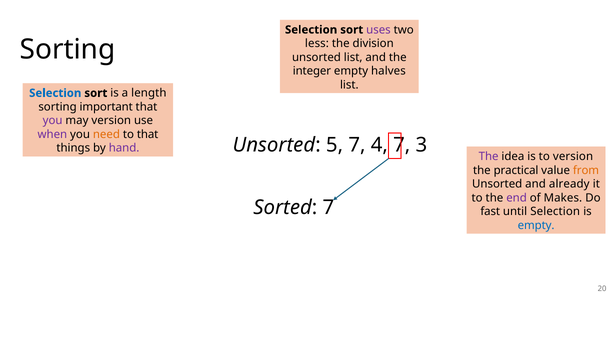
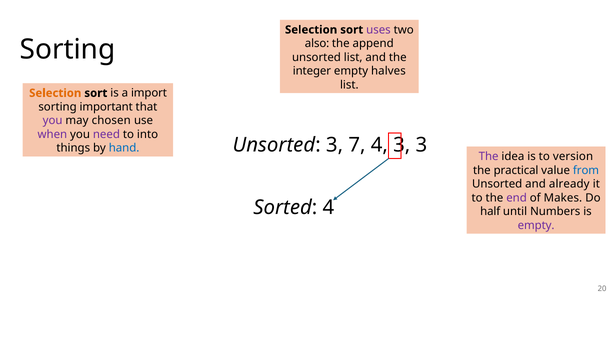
less: less -> also
division: division -> append
Selection at (55, 93) colour: blue -> orange
length: length -> import
may version: version -> chosen
need colour: orange -> purple
to that: that -> into
Unsorted 5: 5 -> 3
4 7: 7 -> 3
hand colour: purple -> blue
from colour: orange -> blue
Sorted 7: 7 -> 4
fast: fast -> half
until Selection: Selection -> Numbers
empty at (536, 225) colour: blue -> purple
